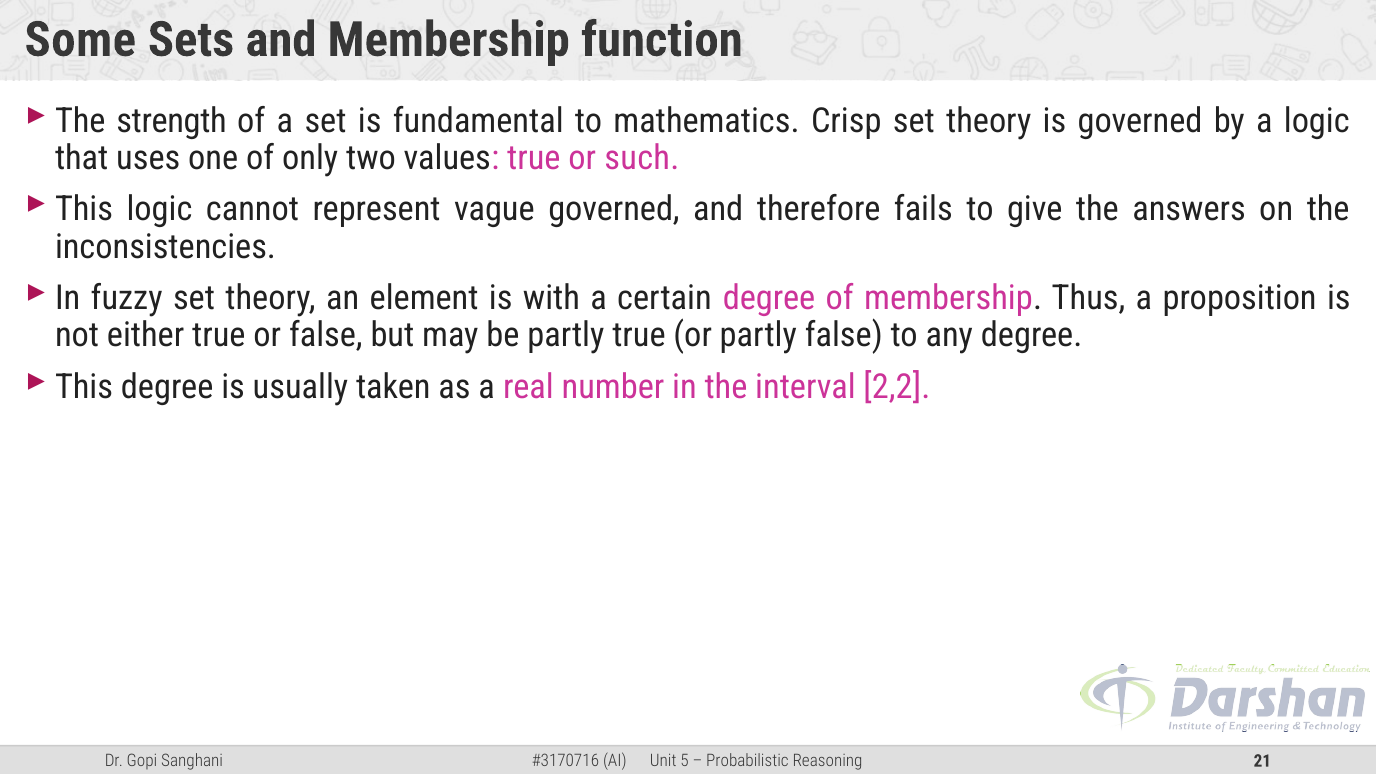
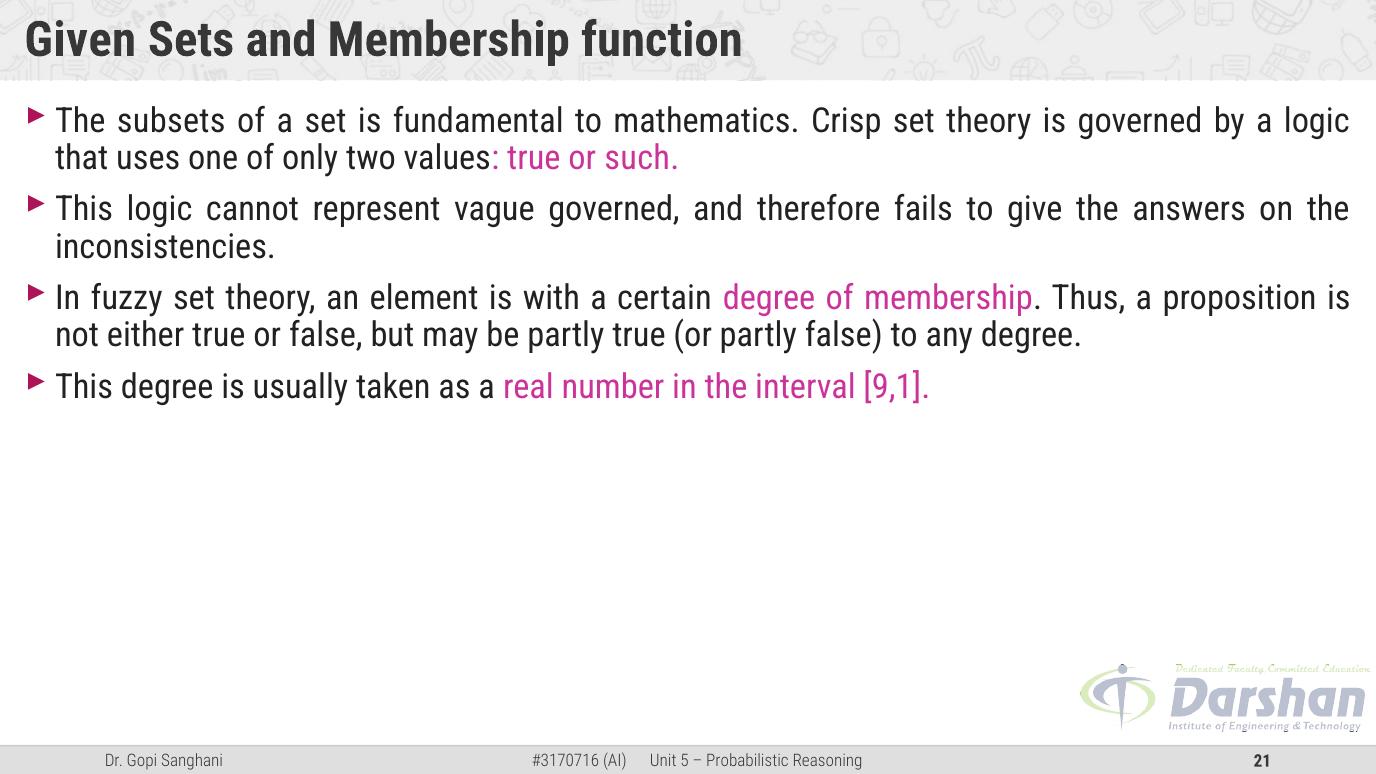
Some: Some -> Given
strength: strength -> subsets
2,2: 2,2 -> 9,1
